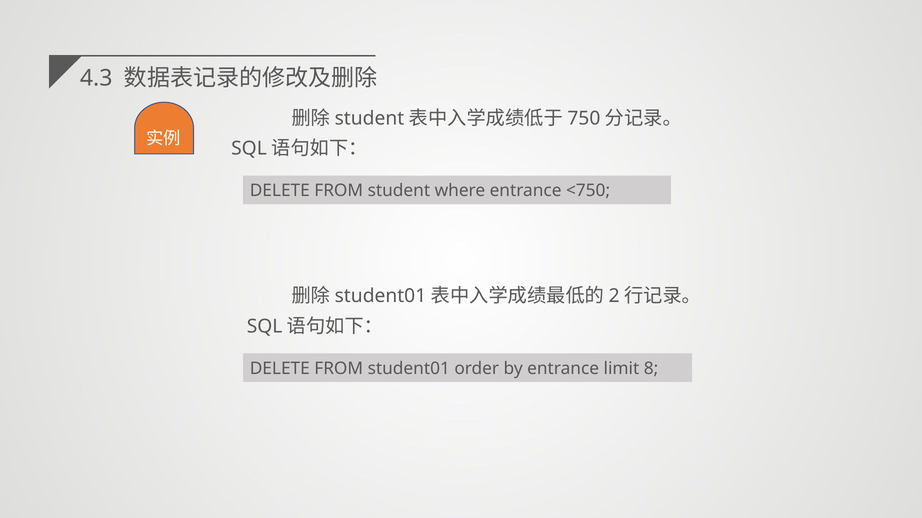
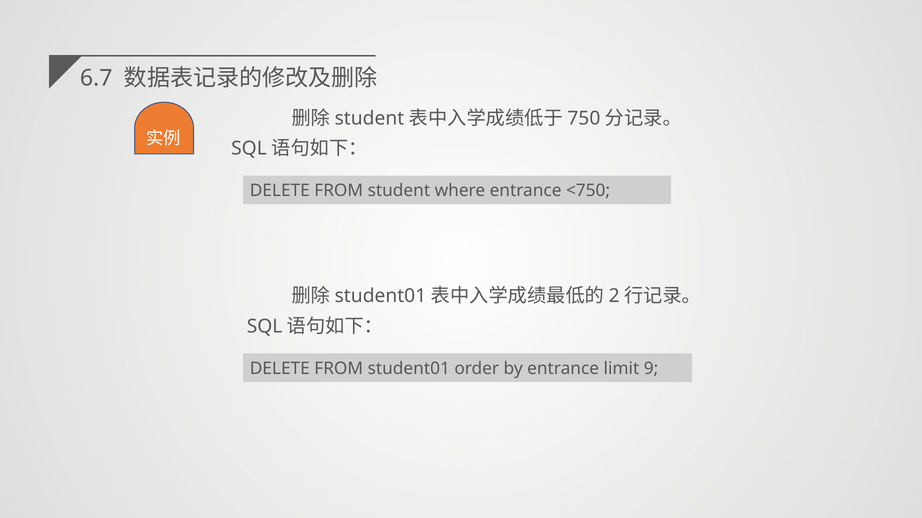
4.3: 4.3 -> 6.7
8: 8 -> 9
